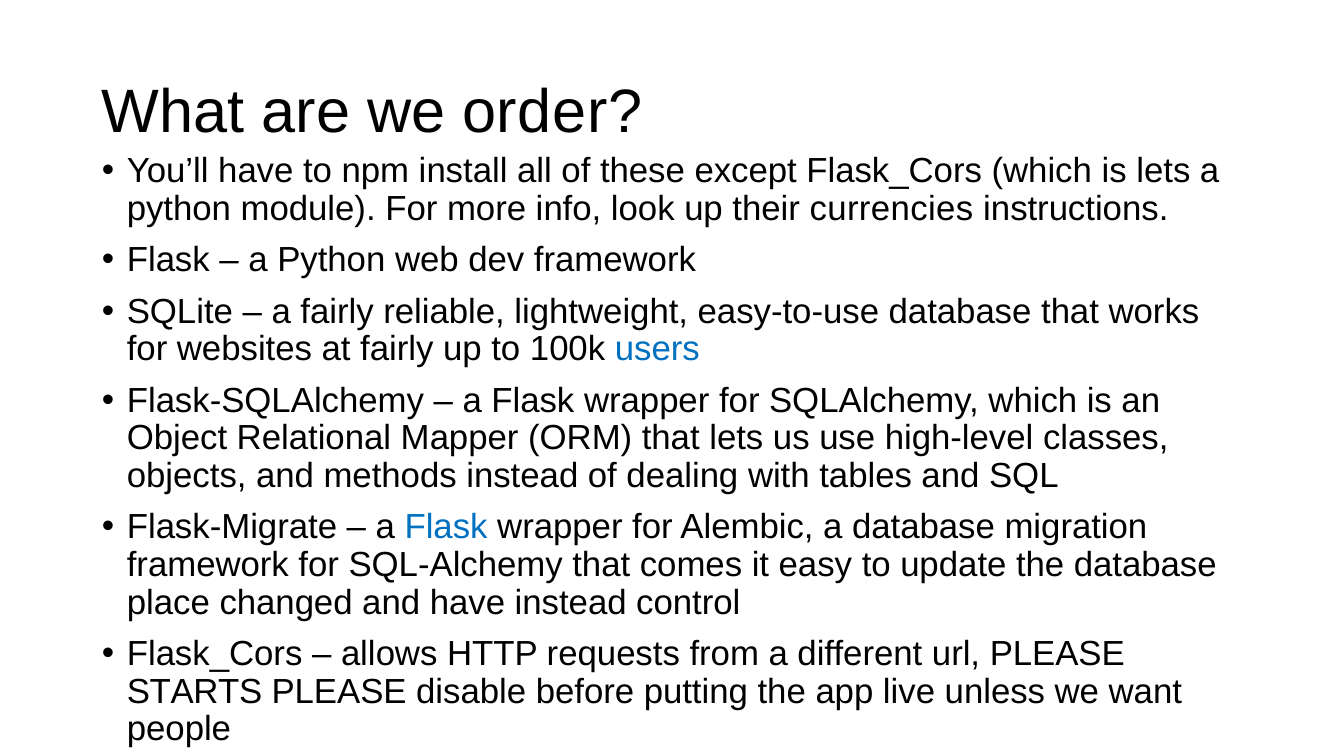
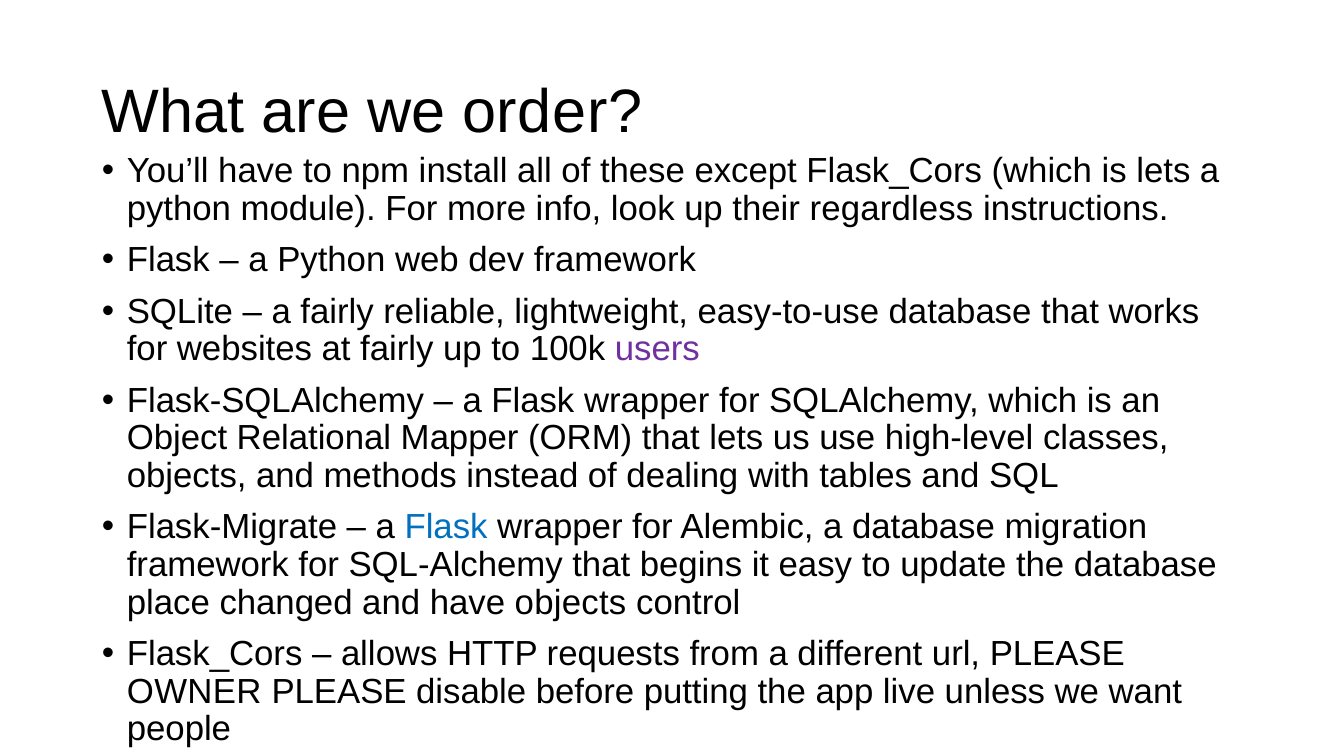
currencies: currencies -> regardless
users colour: blue -> purple
comes: comes -> begins
have instead: instead -> objects
STARTS: STARTS -> OWNER
